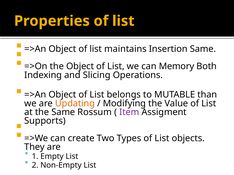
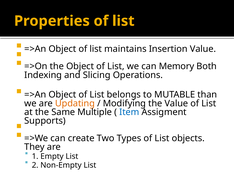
Insertion Same: Same -> Value
Rossum: Rossum -> Multiple
Item colour: purple -> blue
